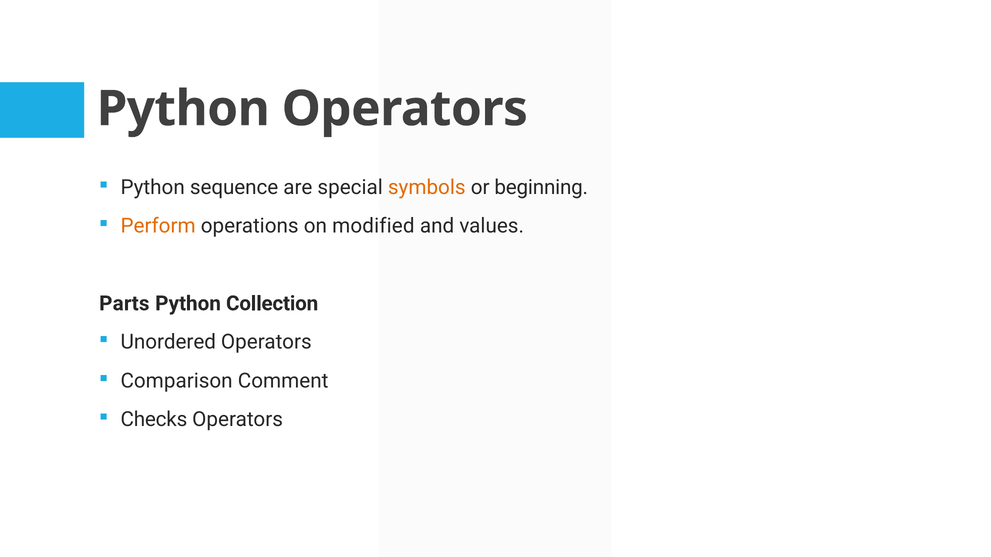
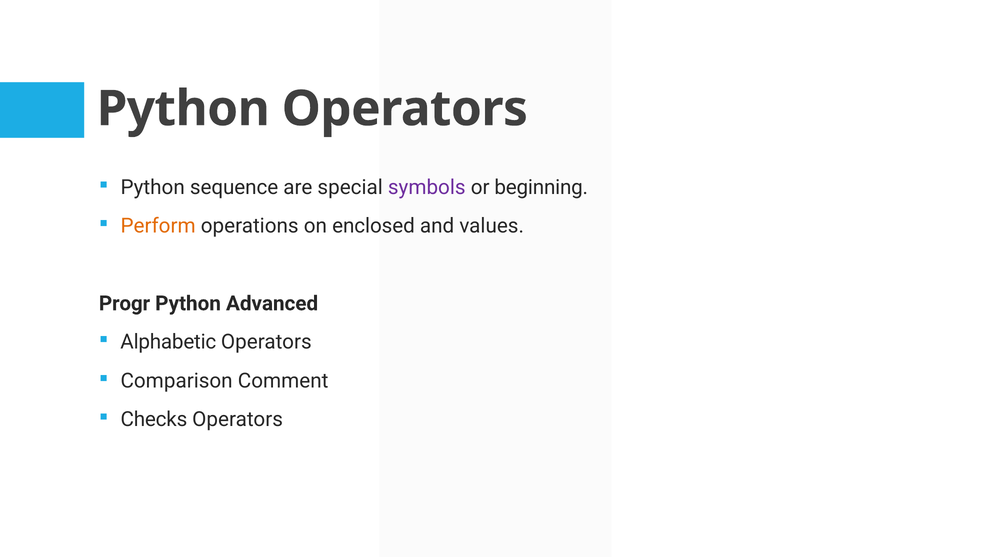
symbols colour: orange -> purple
modified: modified -> enclosed
Parts: Parts -> Progr
Collection: Collection -> Advanced
Unordered: Unordered -> Alphabetic
